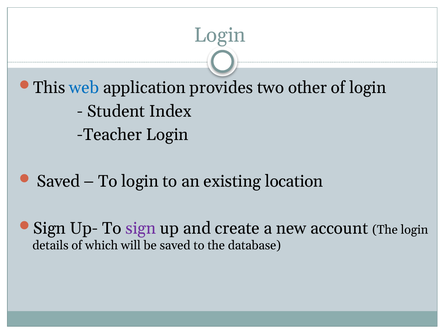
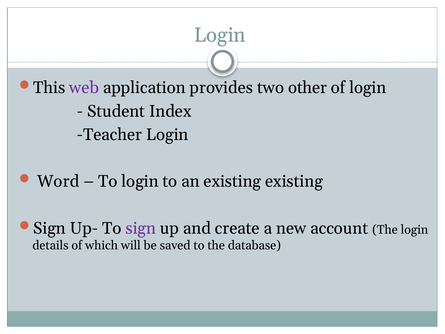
web colour: blue -> purple
Saved at (58, 181): Saved -> Word
existing location: location -> existing
